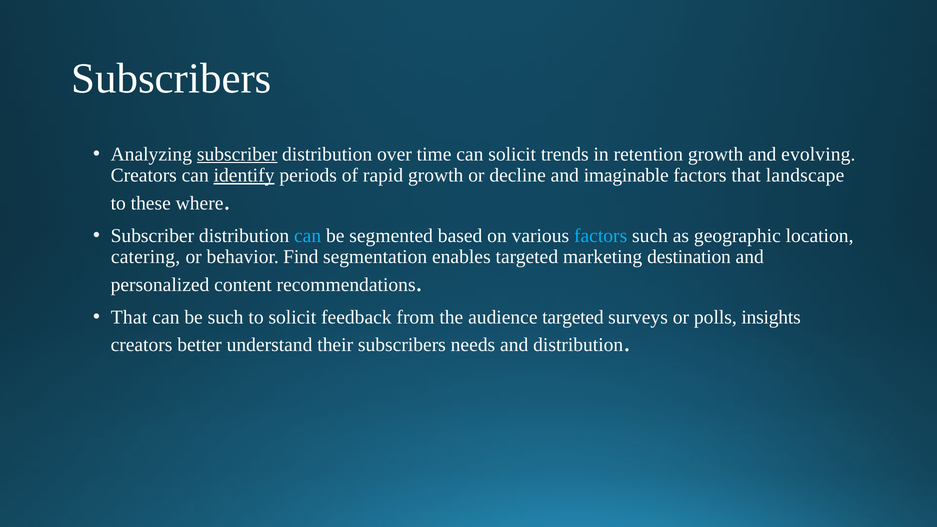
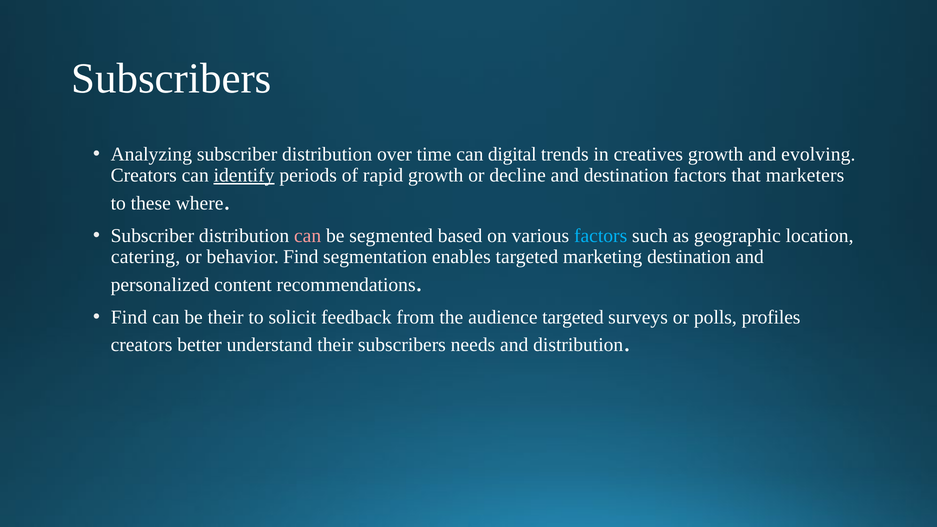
subscriber at (237, 154) underline: present -> none
can solicit: solicit -> digital
retention: retention -> creatives
and imaginable: imaginable -> destination
landscape: landscape -> marketers
can at (308, 236) colour: light blue -> pink
That at (129, 317): That -> Find
be such: such -> their
insights: insights -> profiles
